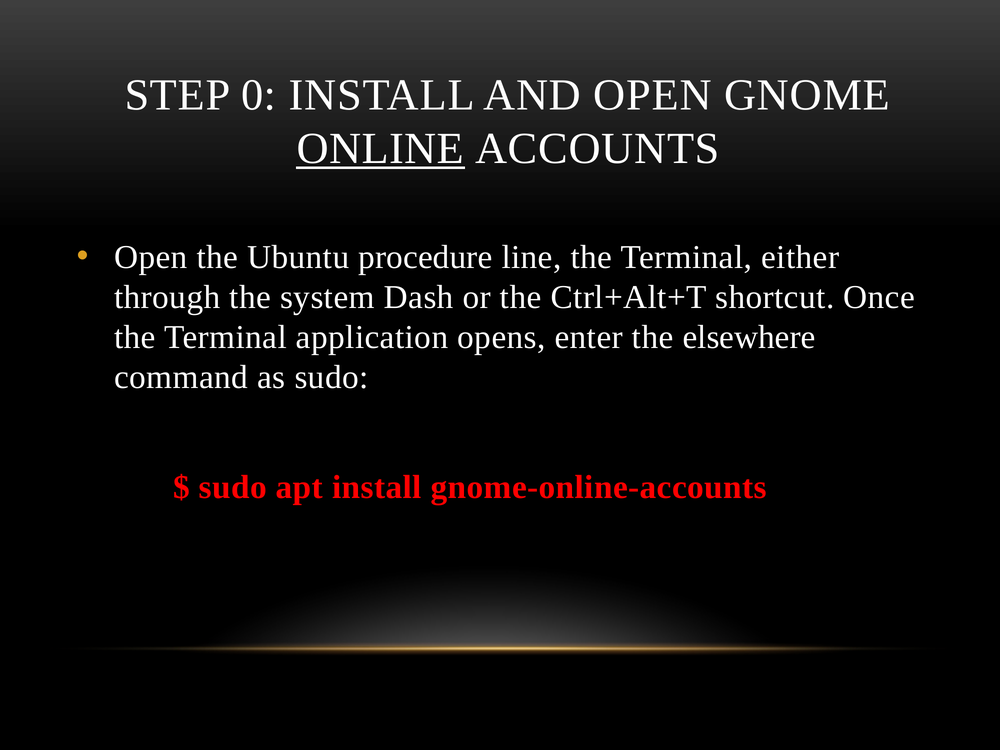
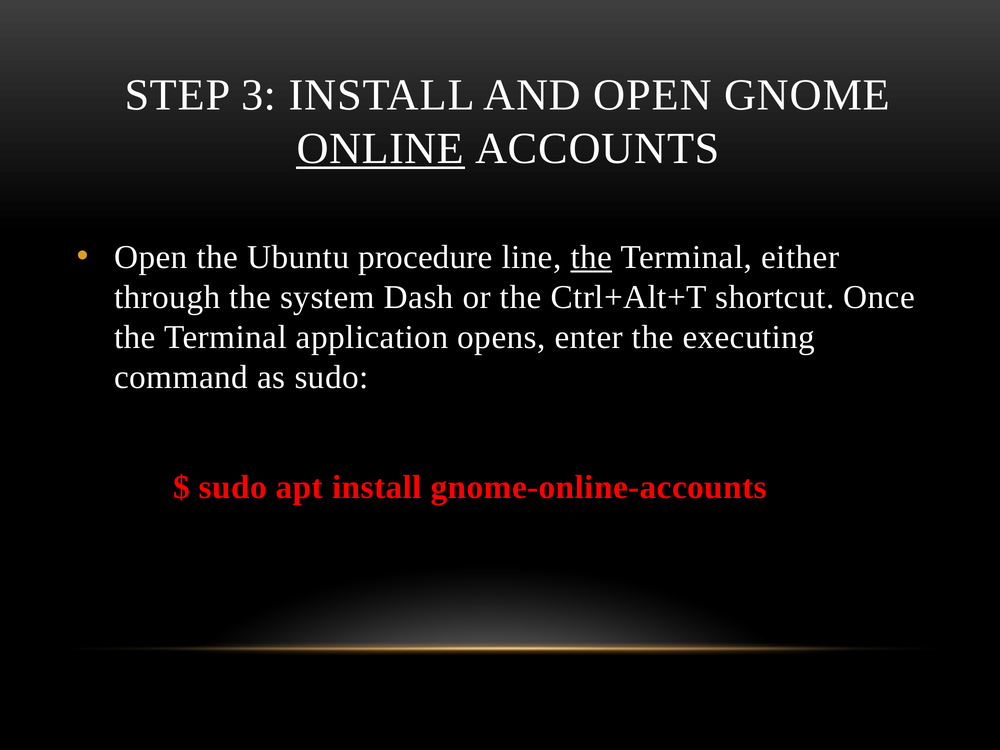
0: 0 -> 3
the at (591, 257) underline: none -> present
elsewhere: elsewhere -> executing
